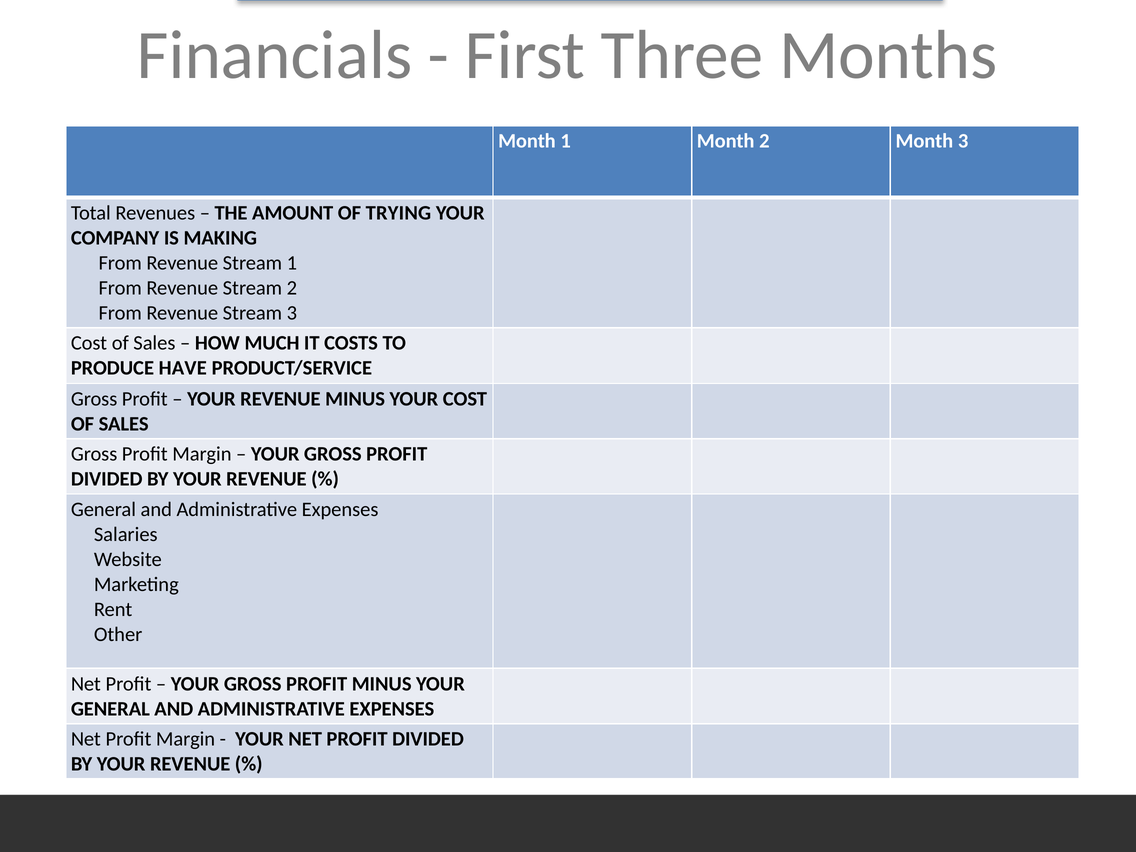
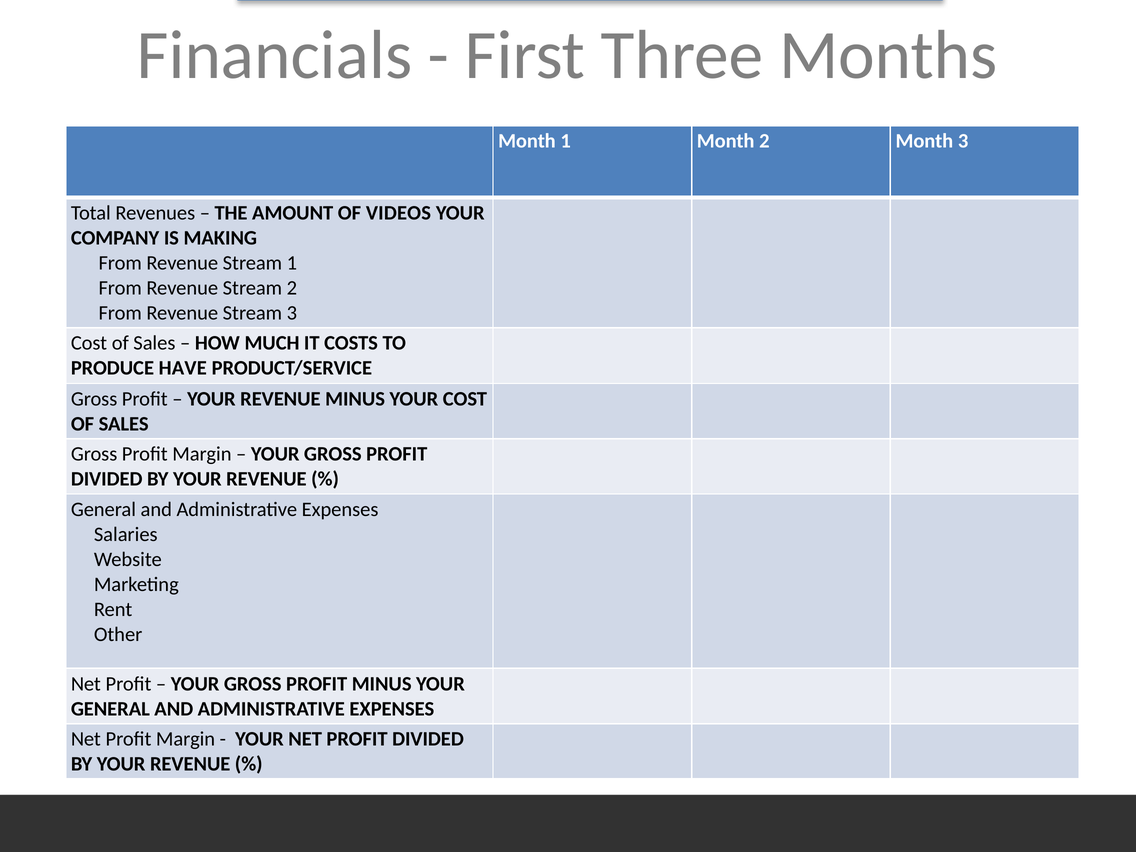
TRYING: TRYING -> VIDEOS
